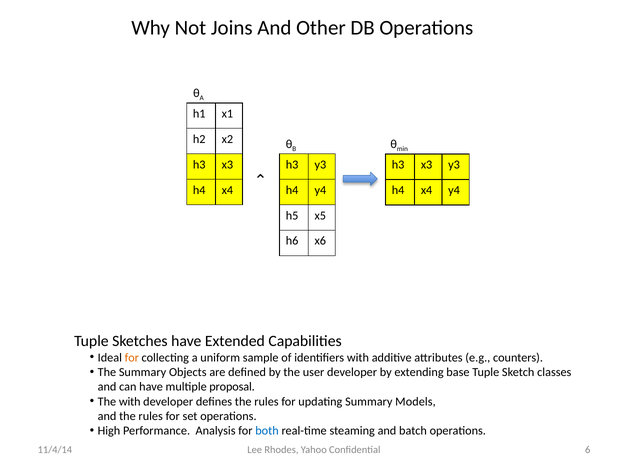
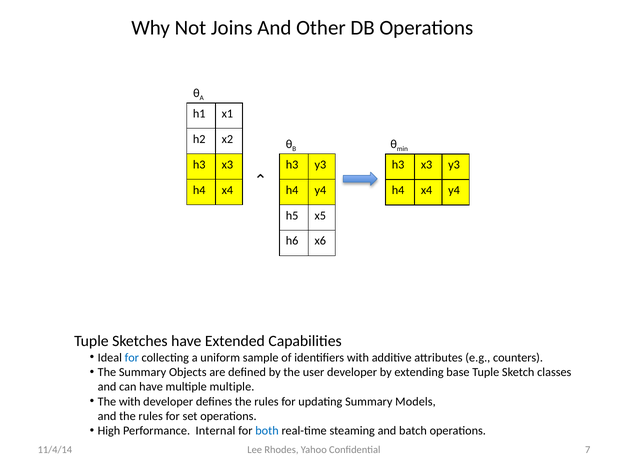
for at (132, 358) colour: orange -> blue
multiple proposal: proposal -> multiple
Analysis: Analysis -> Internal
6: 6 -> 7
